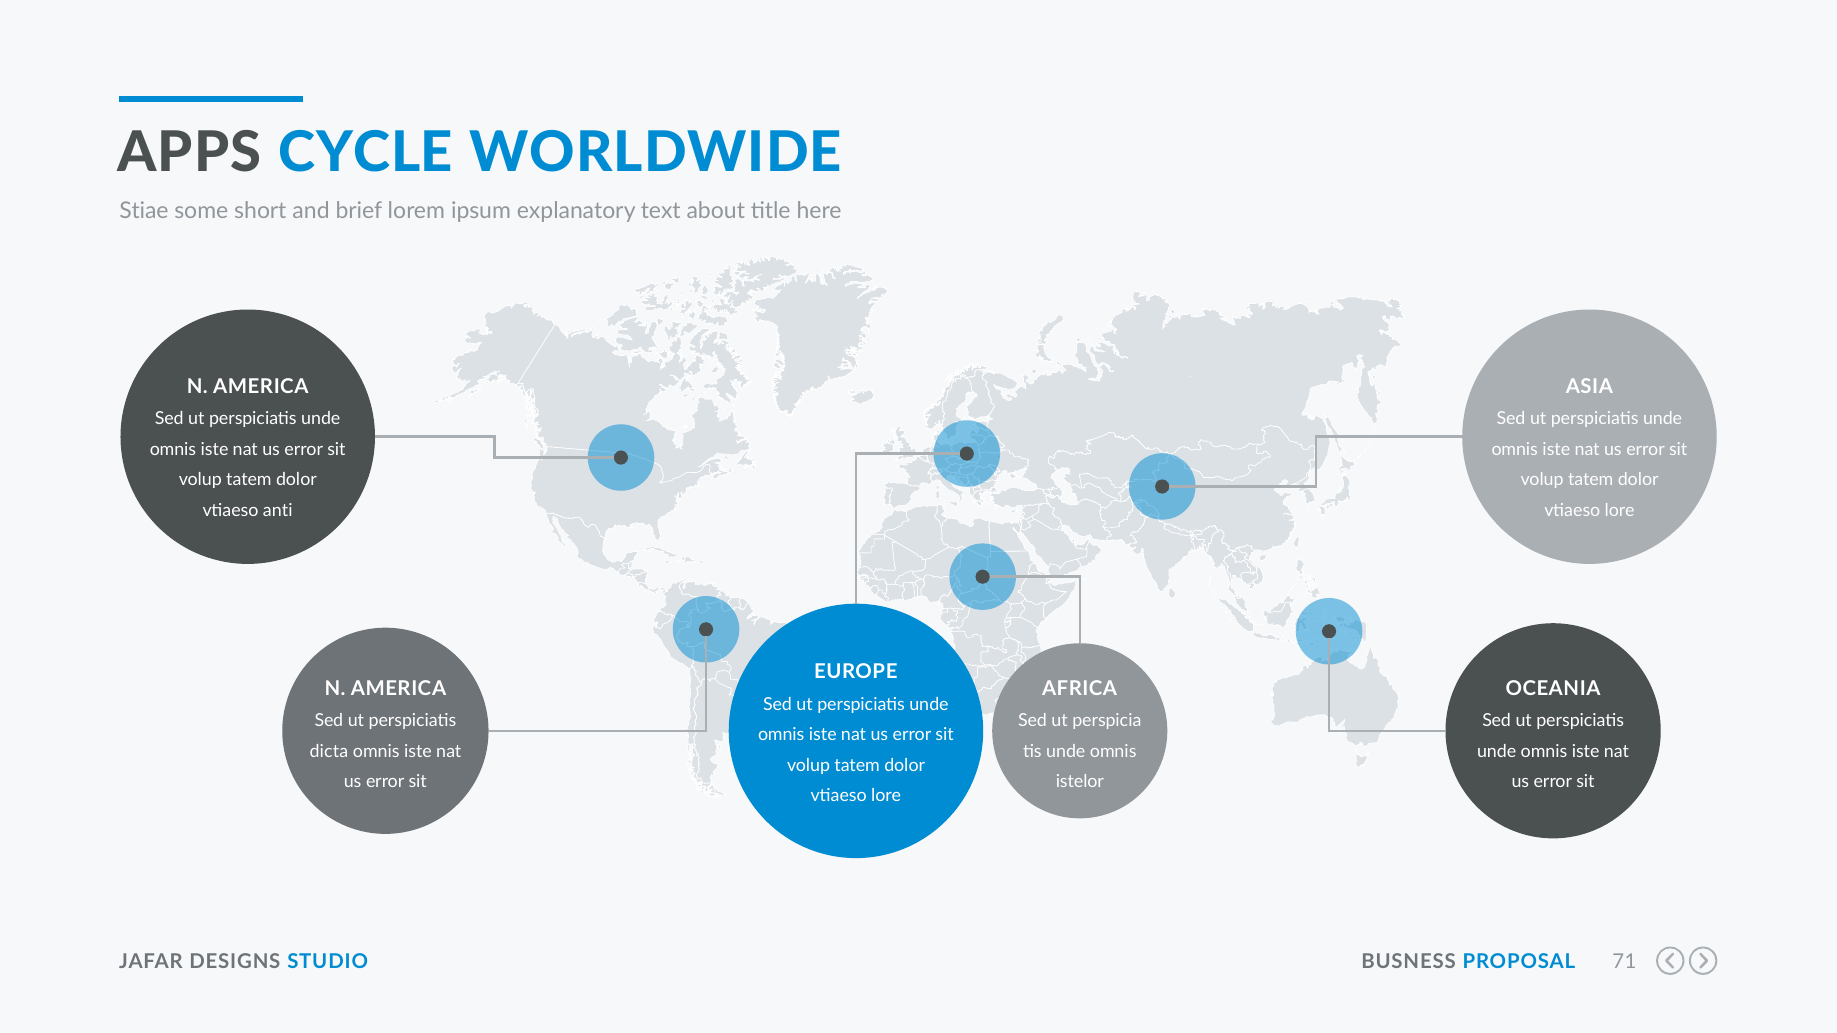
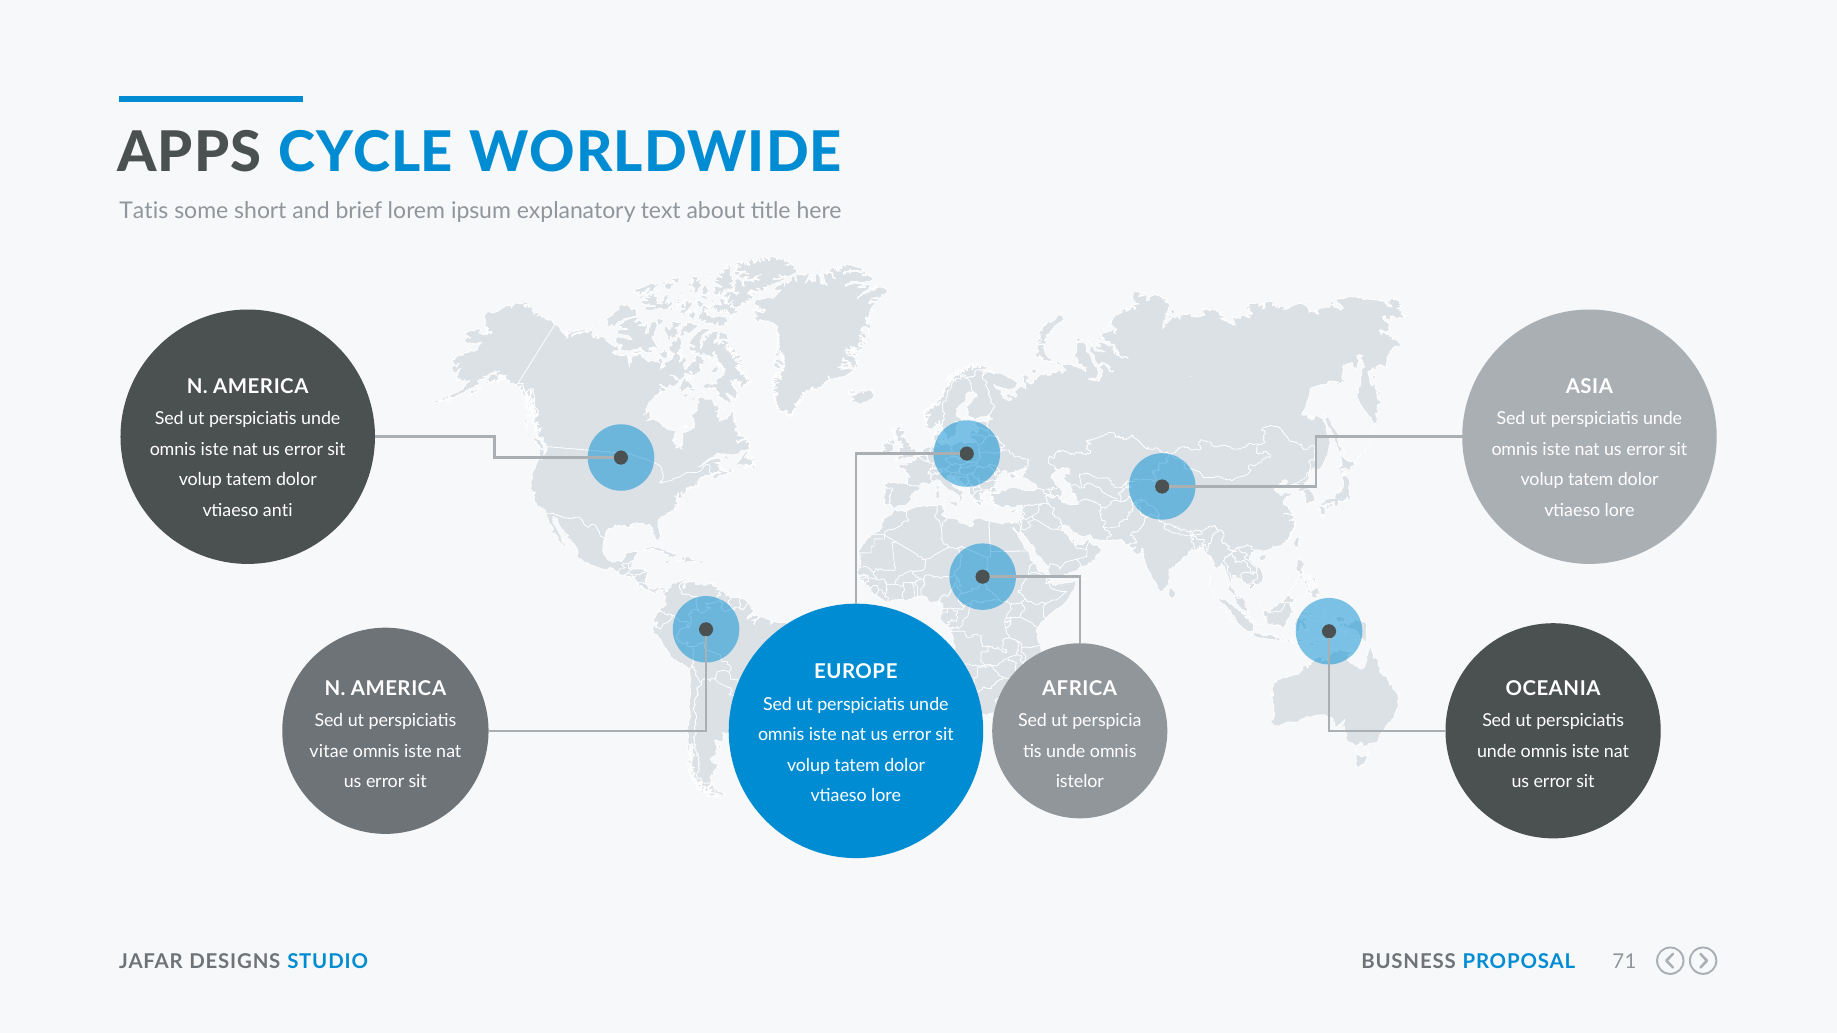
Stiae: Stiae -> Tatis
dicta: dicta -> vitae
